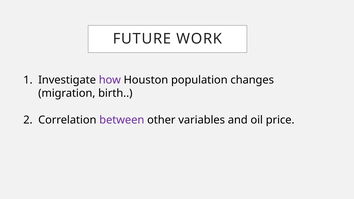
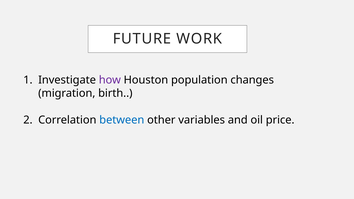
between colour: purple -> blue
